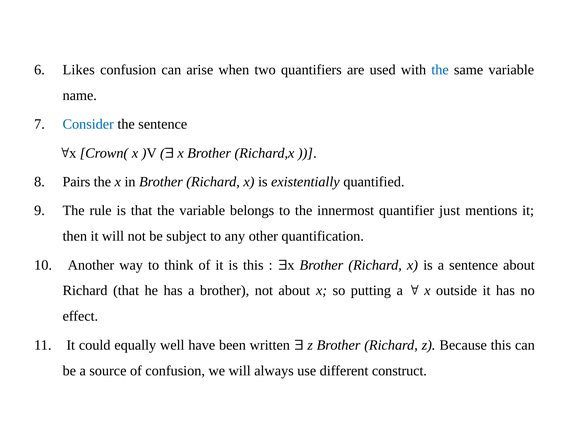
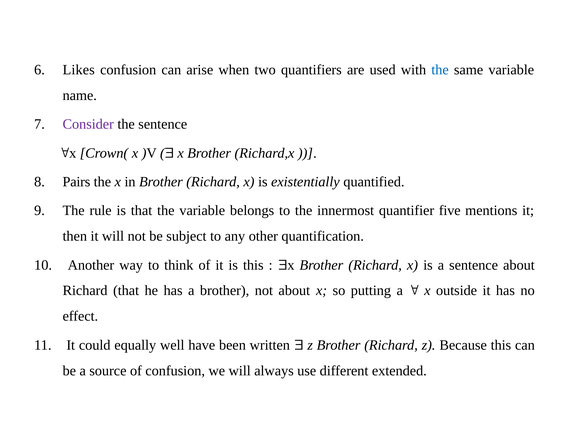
Consider colour: blue -> purple
just: just -> five
construct: construct -> extended
